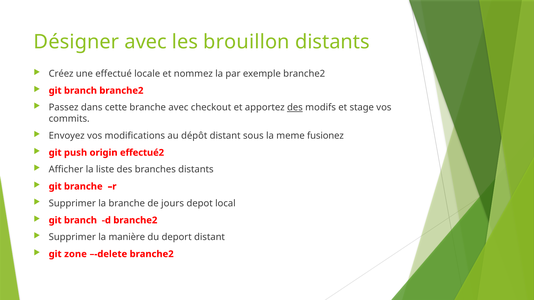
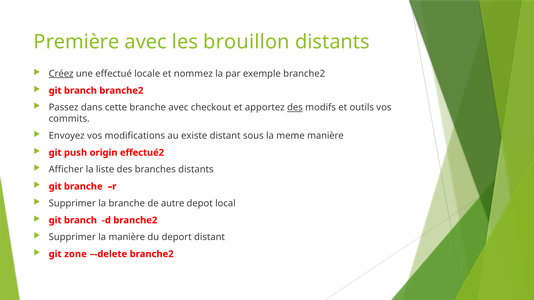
Désigner: Désigner -> Première
Créez underline: none -> present
stage: stage -> outils
dépôt: dépôt -> existe
meme fusionez: fusionez -> manière
jours: jours -> autre
